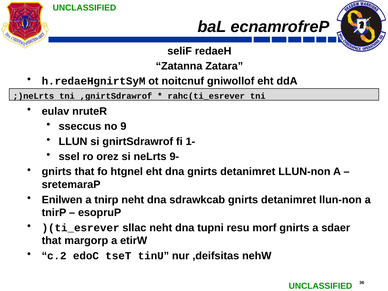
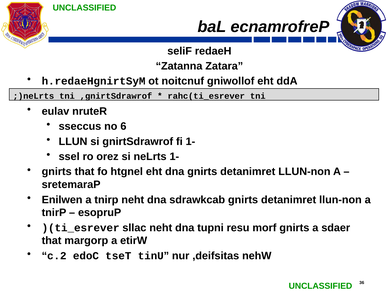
9: 9 -> 6
neLrts 9-: 9- -> 1-
